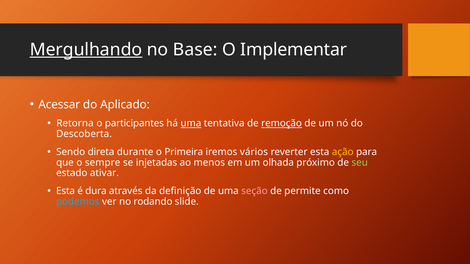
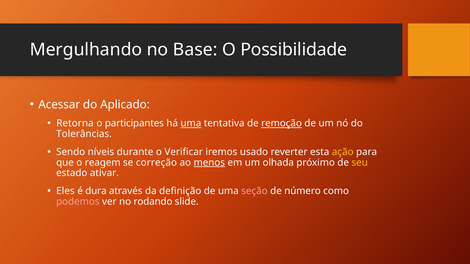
Mergulhando underline: present -> none
Implementar: Implementar -> Possibilidade
Descoberta: Descoberta -> Tolerâncias
direta: direta -> níveis
Primeira: Primeira -> Verificar
vários: vários -> usado
sempre: sempre -> reagem
injetadas: injetadas -> correção
menos underline: none -> present
seu colour: light green -> yellow
Esta at (66, 191): Esta -> Eles
permite: permite -> número
podemos colour: light blue -> pink
